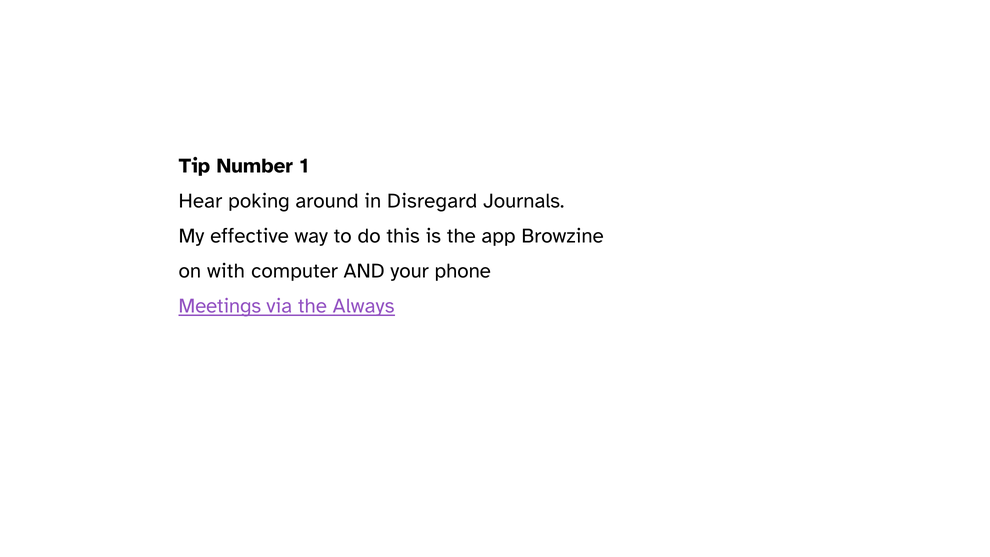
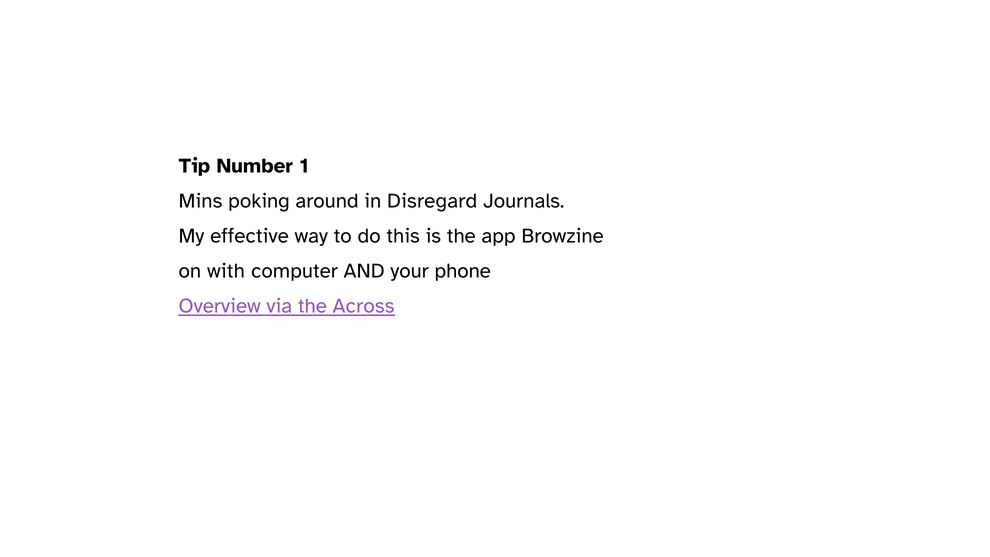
Hear: Hear -> Mins
Meetings: Meetings -> Overview
Always: Always -> Across
